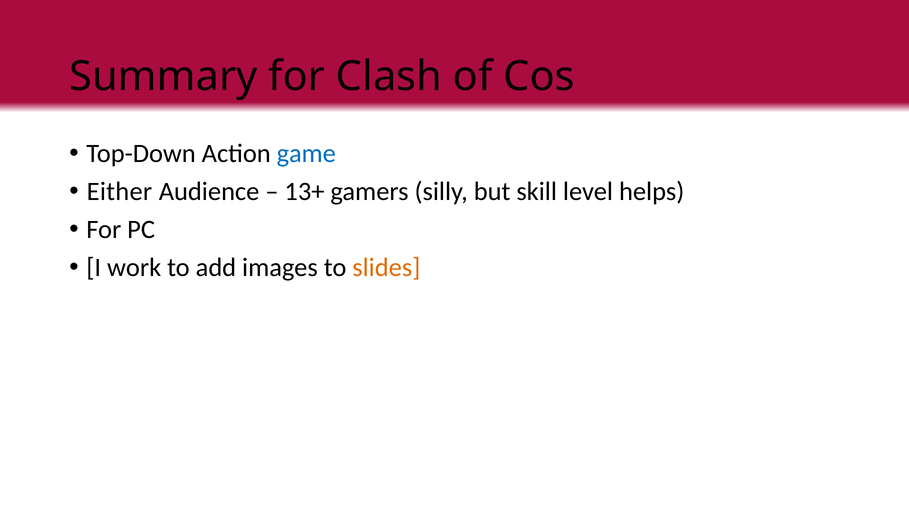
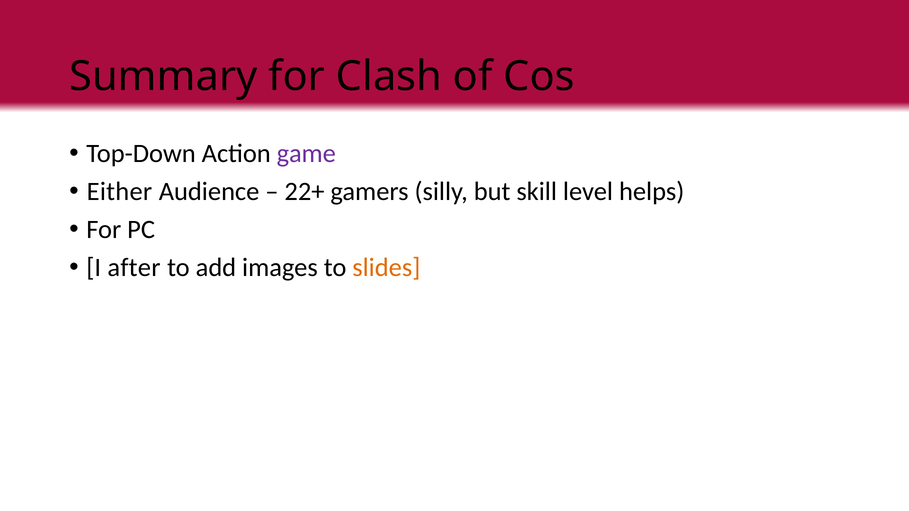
game colour: blue -> purple
13+: 13+ -> 22+
work: work -> after
